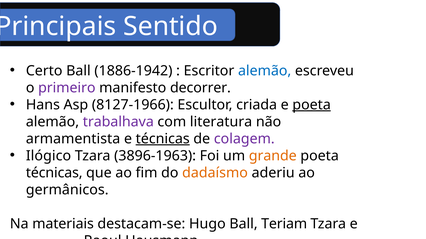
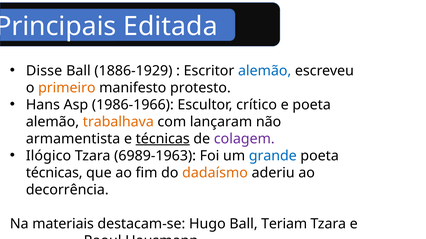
Sentido: Sentido -> Editada
Certo: Certo -> Disse
1886-1942: 1886-1942 -> 1886-1929
primeiro colour: purple -> orange
decorrer: decorrer -> protesto
8127-1966: 8127-1966 -> 1986-1966
criada: criada -> crítico
poeta at (312, 105) underline: present -> none
trabalhava colour: purple -> orange
literatura: literatura -> lançaram
3896-1963: 3896-1963 -> 6989-1963
grande colour: orange -> blue
germânicos: germânicos -> decorrência
